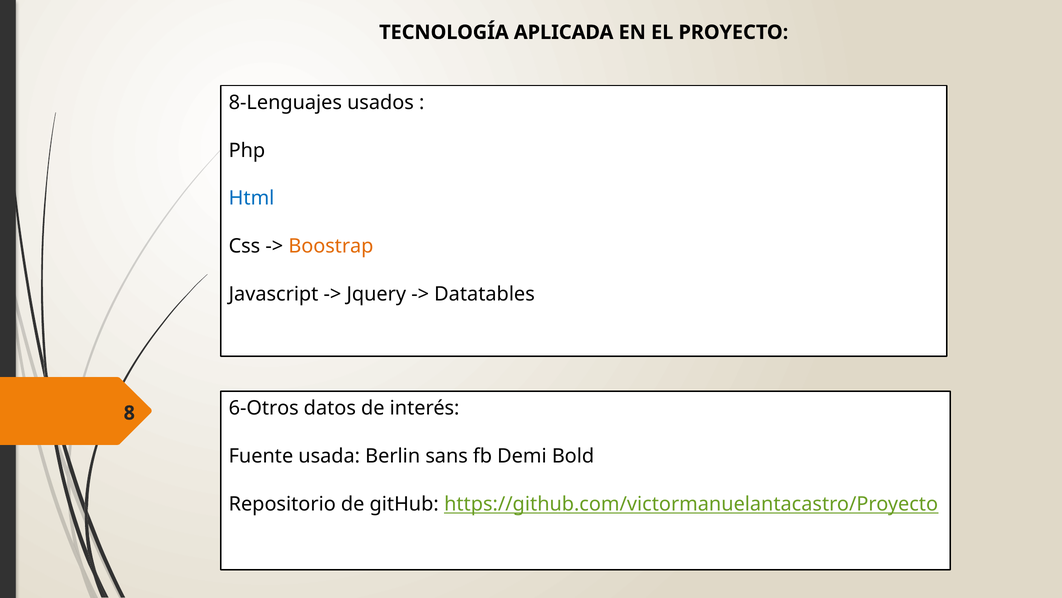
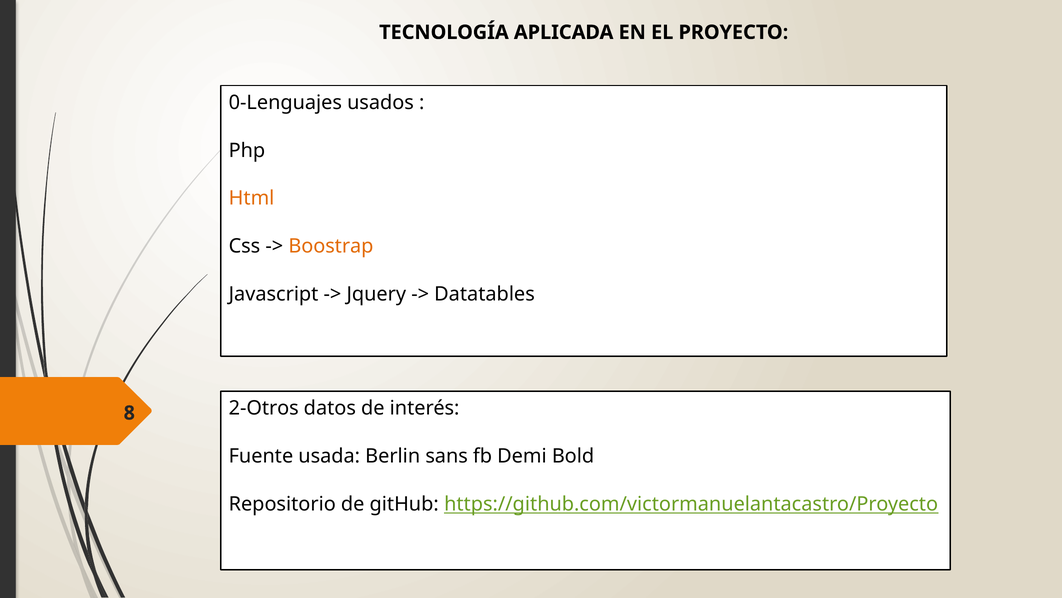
8-Lenguajes: 8-Lenguajes -> 0-Lenguajes
Html colour: blue -> orange
6-Otros: 6-Otros -> 2-Otros
